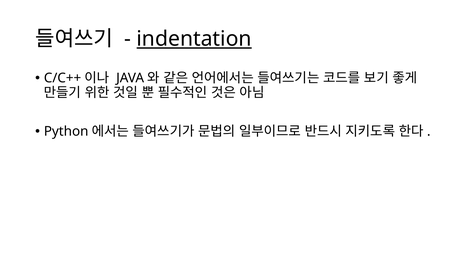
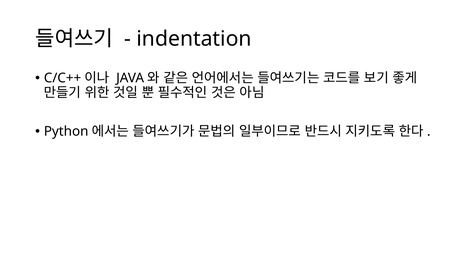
indentation underline: present -> none
